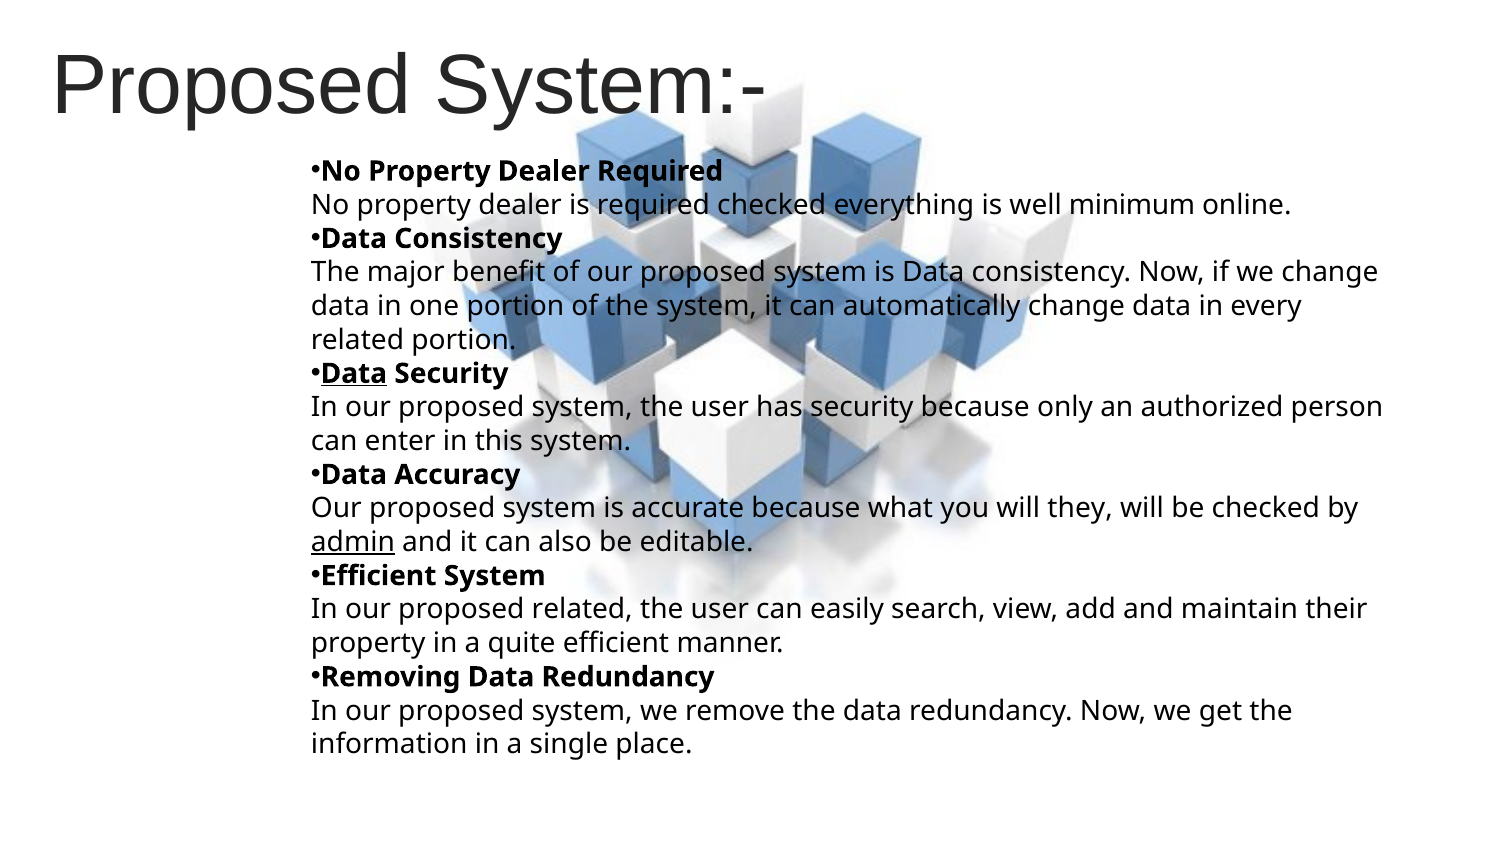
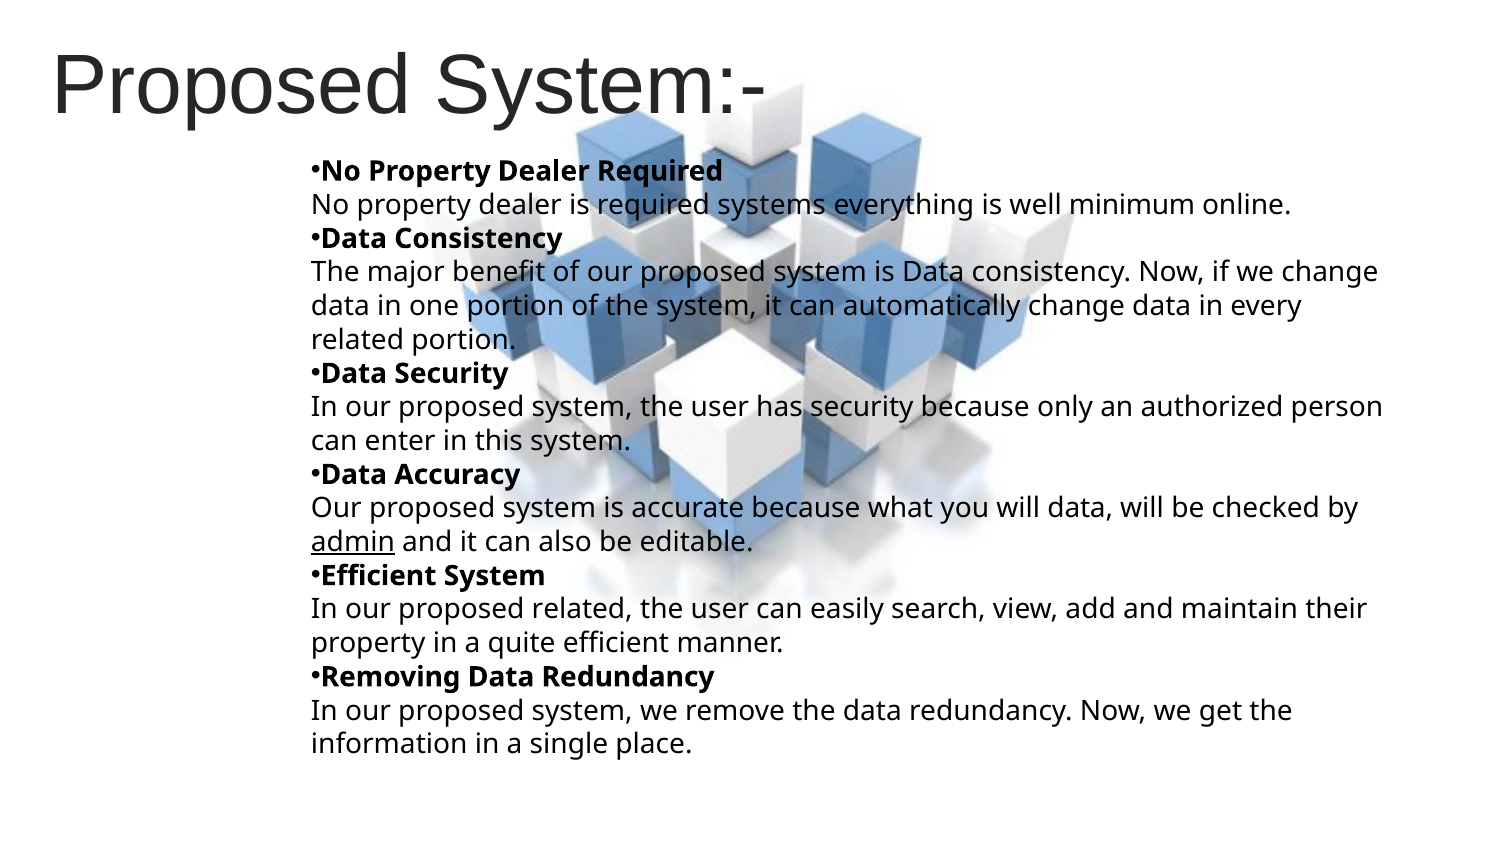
required checked: checked -> systems
Data at (354, 374) underline: present -> none
will they: they -> data
